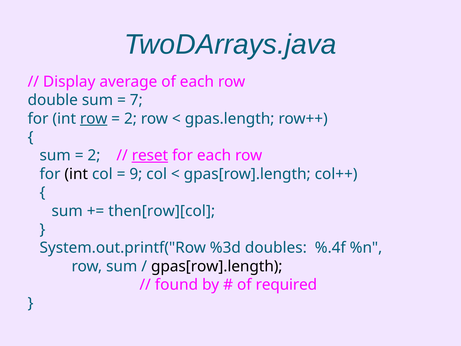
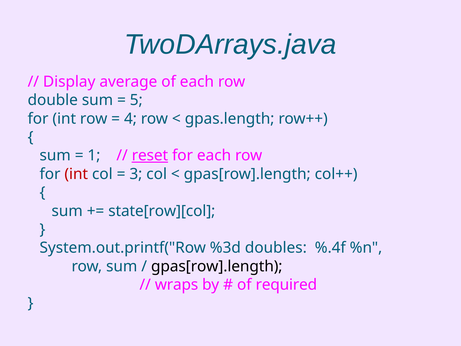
7: 7 -> 5
row at (94, 119) underline: present -> none
2 at (130, 119): 2 -> 4
2 at (94, 155): 2 -> 1
int at (76, 174) colour: black -> red
9: 9 -> 3
then[row][col: then[row][col -> state[row][col
found: found -> wraps
